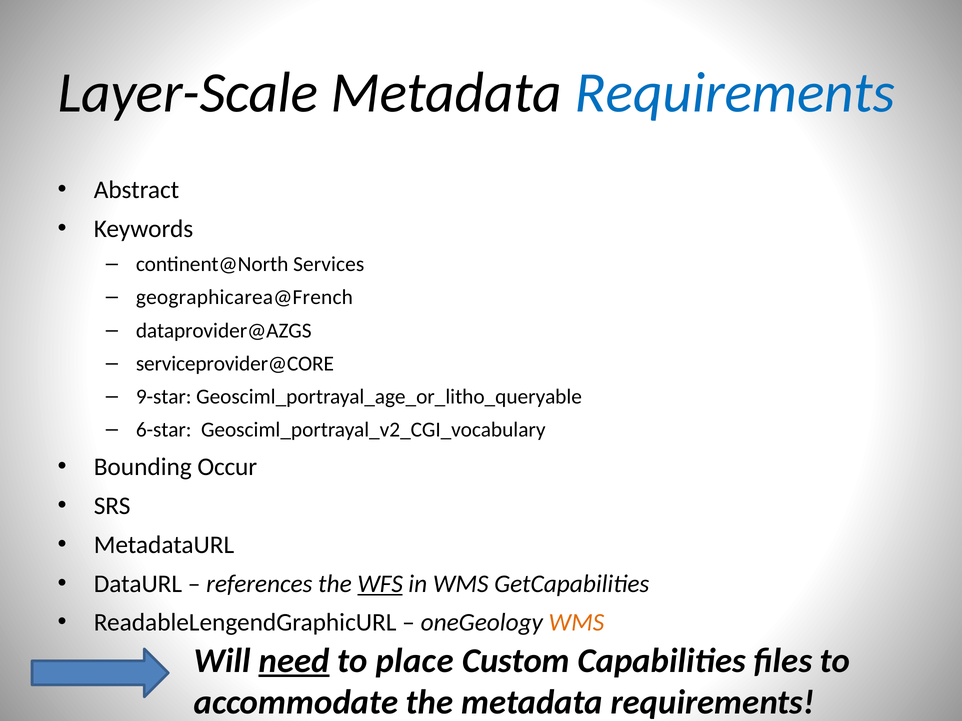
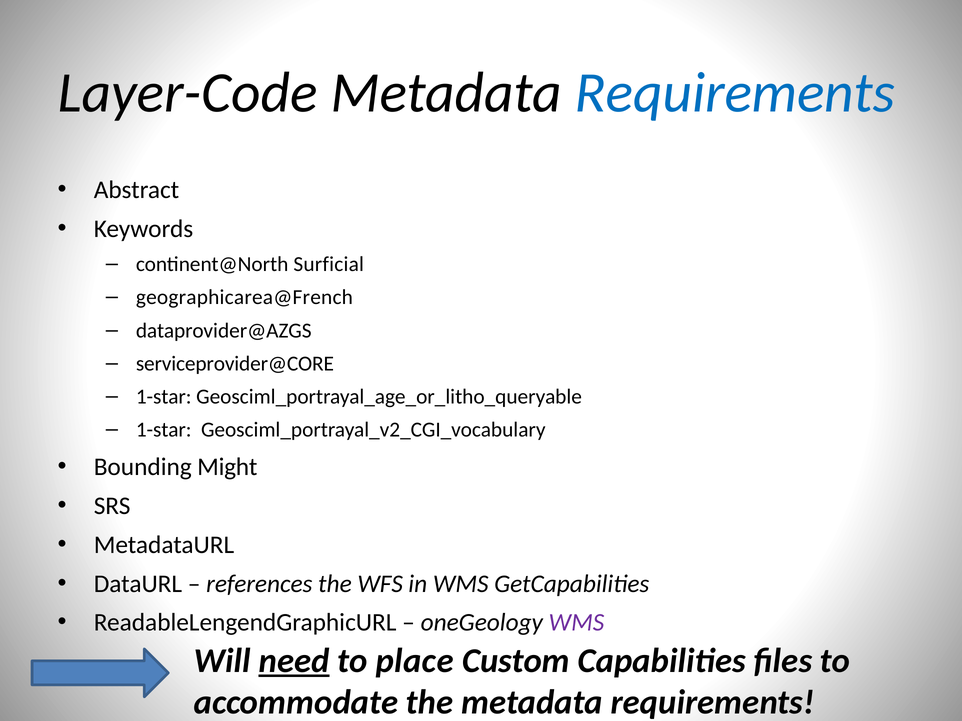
Layer-Scale: Layer-Scale -> Layer-Code
Services: Services -> Surficial
9-star at (164, 397): 9-star -> 1-star
6-star at (164, 430): 6-star -> 1-star
Occur: Occur -> Might
WFS underline: present -> none
WMS at (576, 623) colour: orange -> purple
